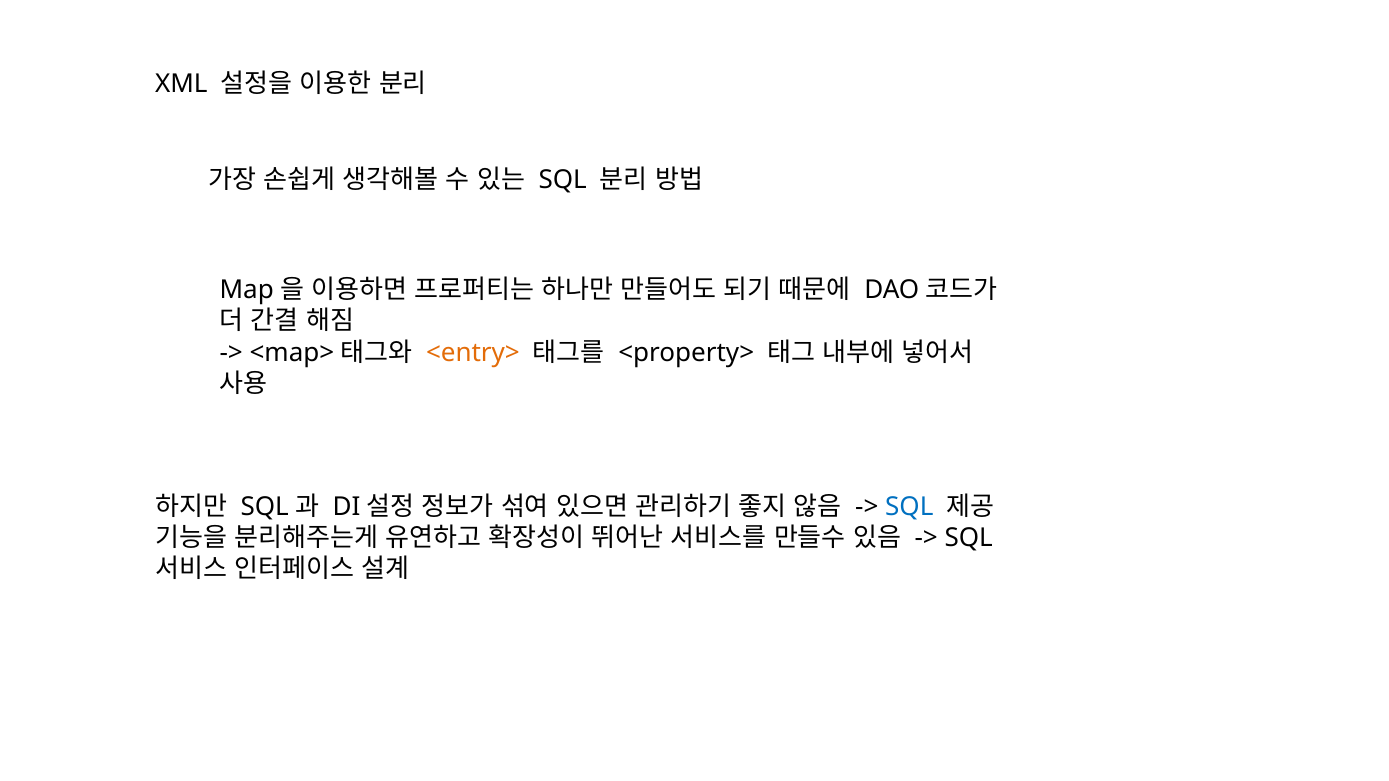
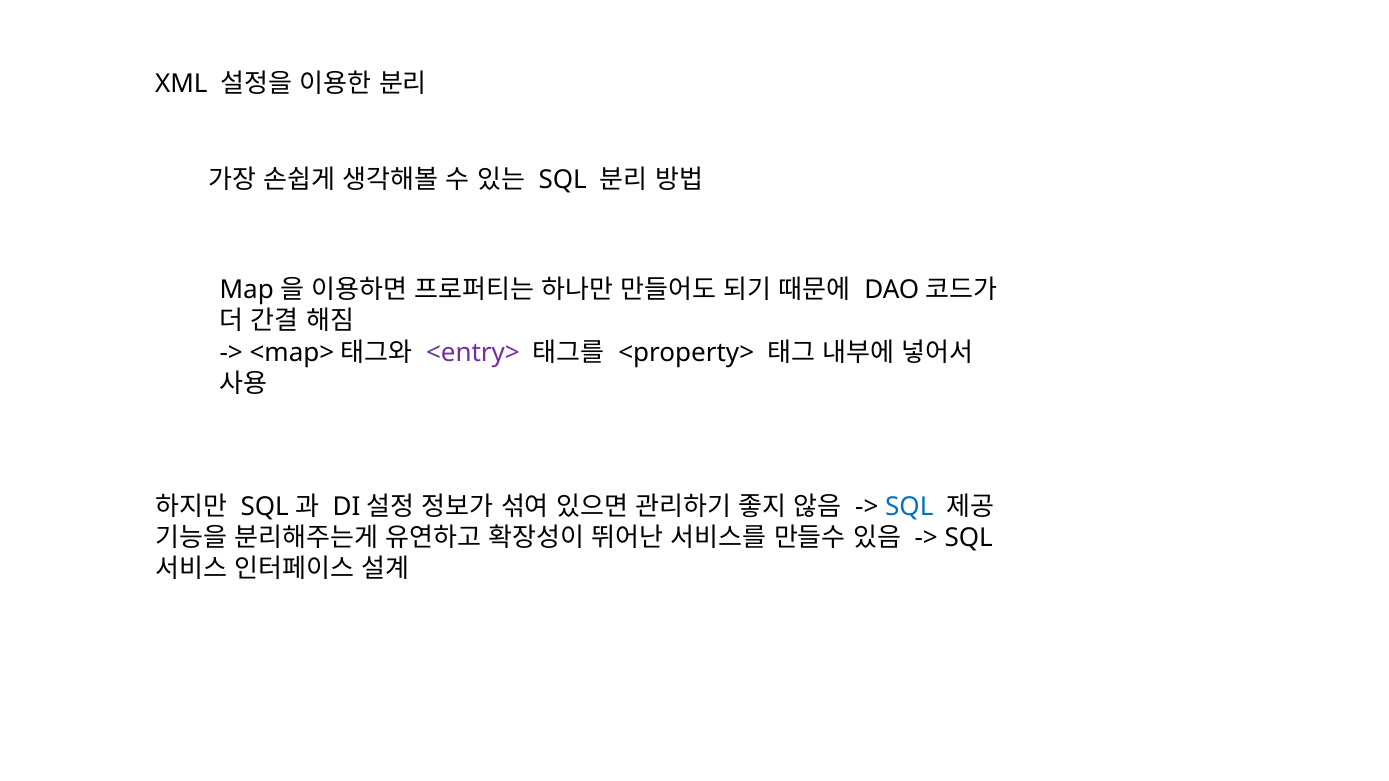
<entry> colour: orange -> purple
